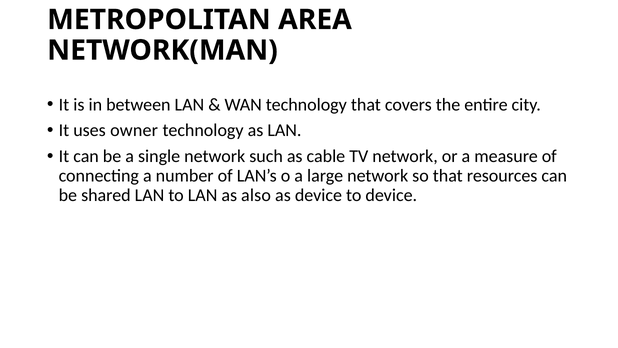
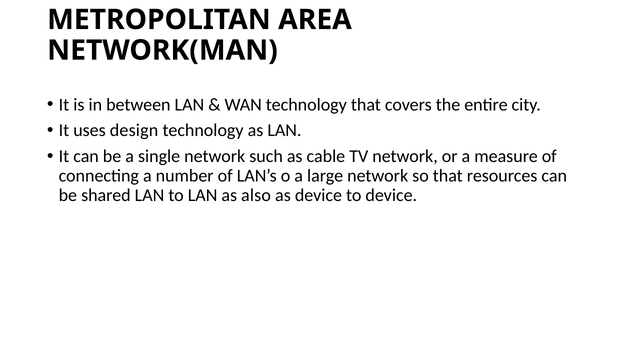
owner: owner -> design
